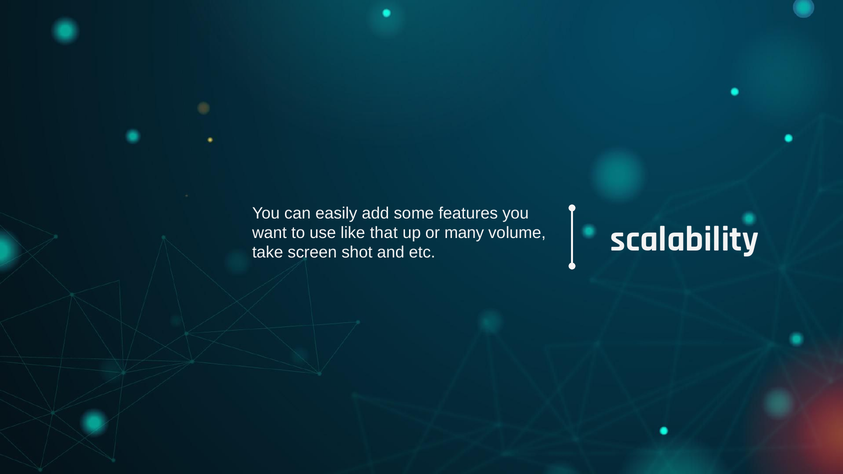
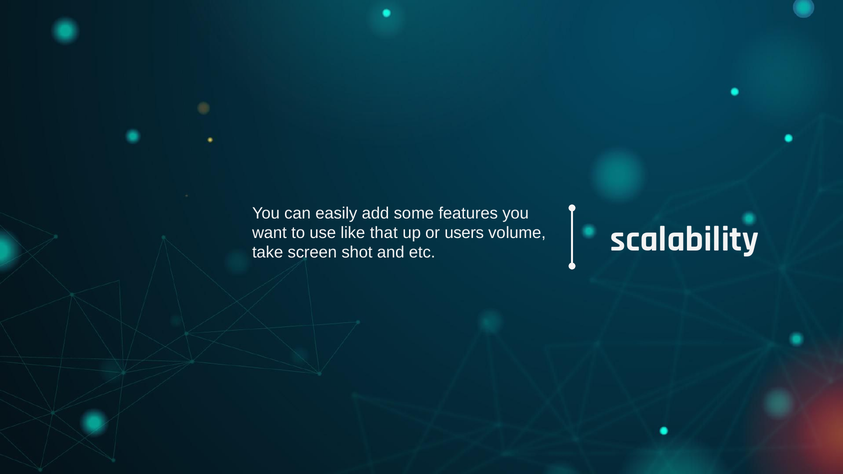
many: many -> users
